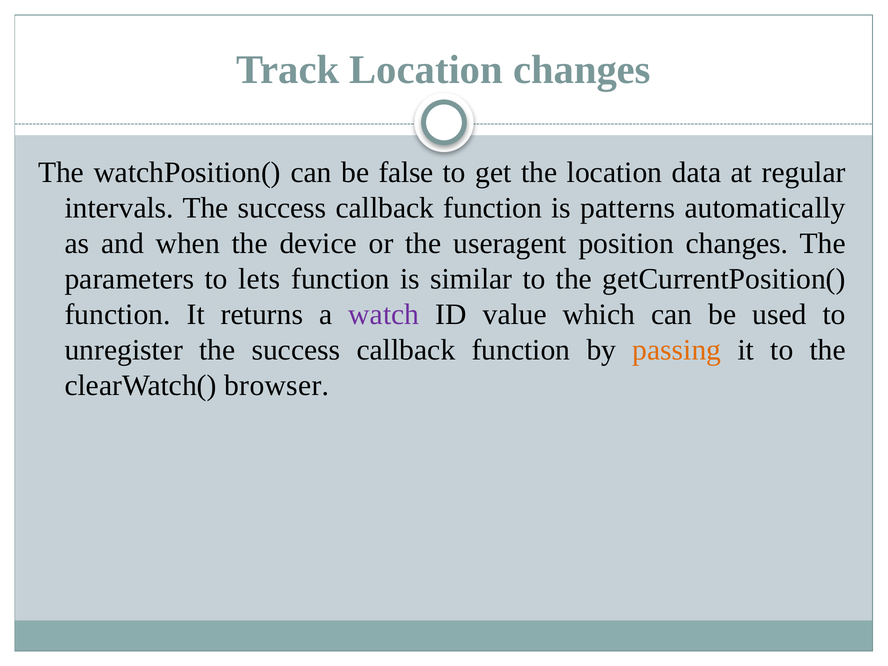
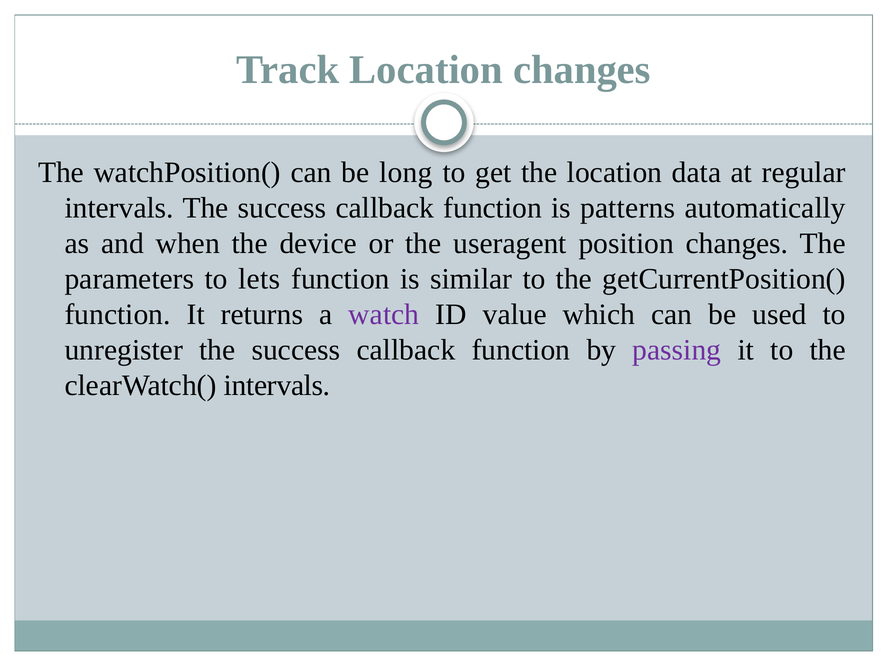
false: false -> long
passing colour: orange -> purple
clearWatch( browser: browser -> intervals
